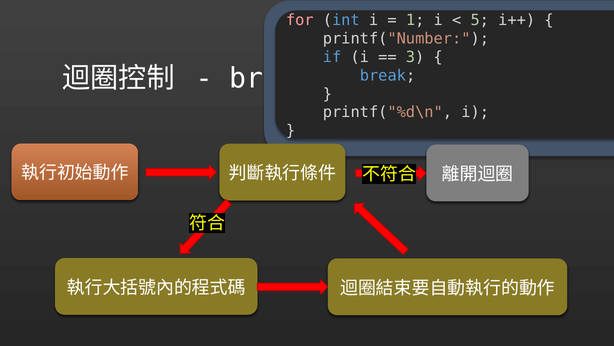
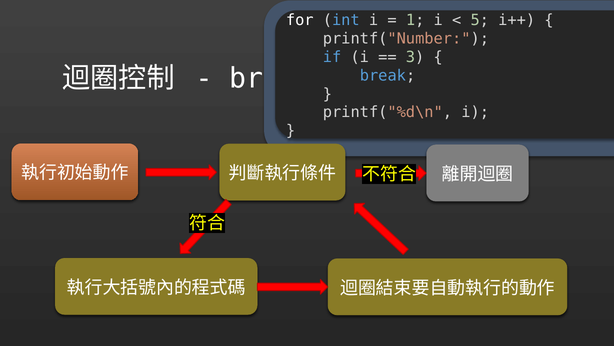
for colour: pink -> white
